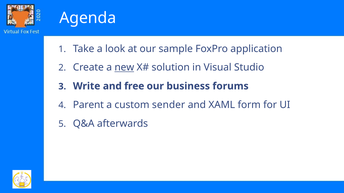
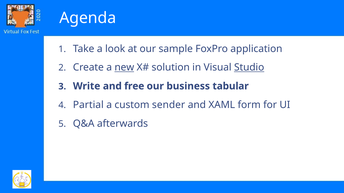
Studio underline: none -> present
forums: forums -> tabular
Parent: Parent -> Partial
